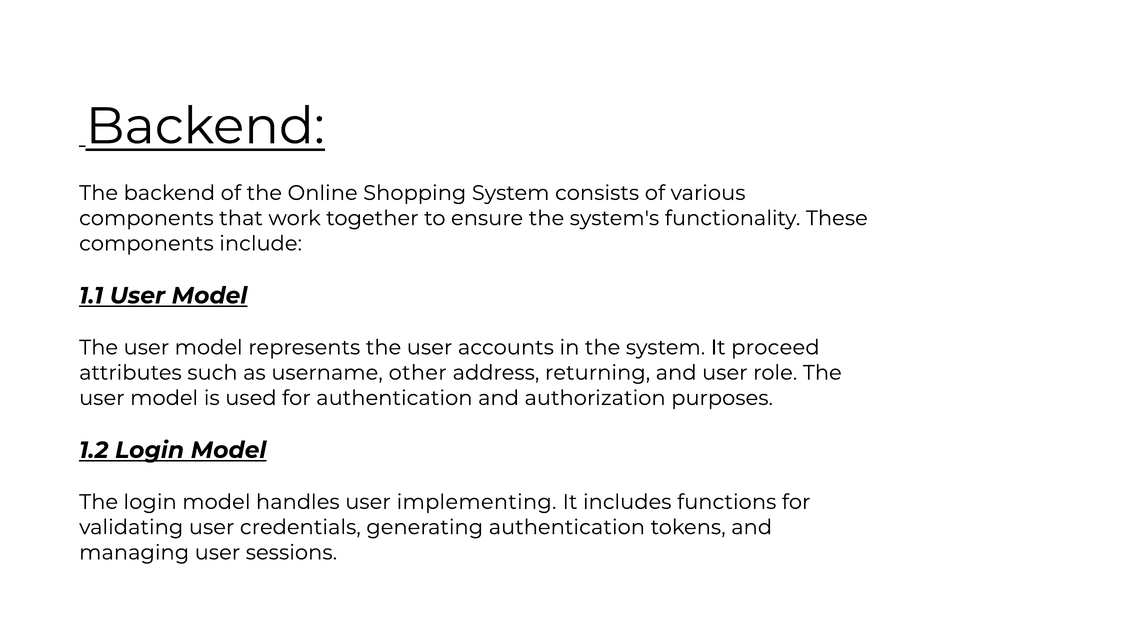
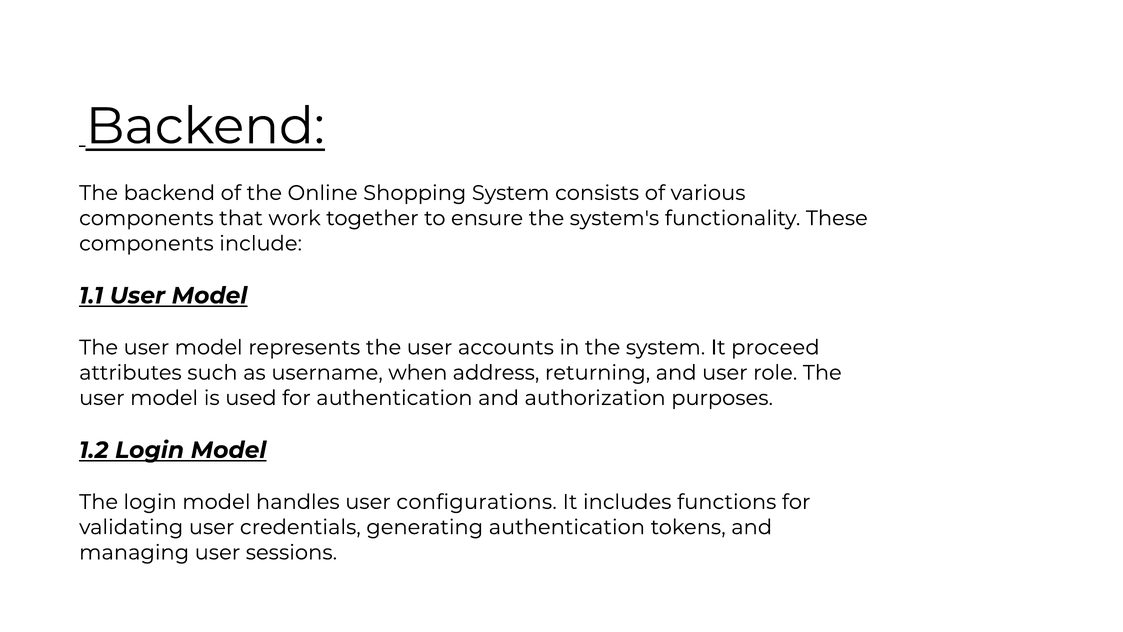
other: other -> when
implementing: implementing -> configurations
